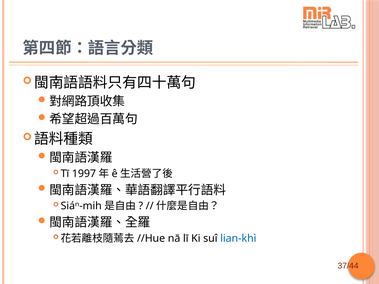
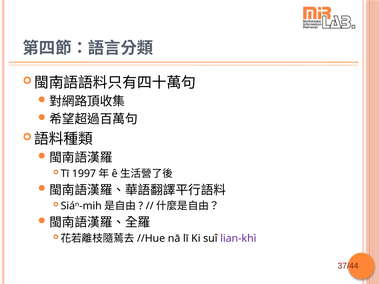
lian-khì colour: blue -> purple
